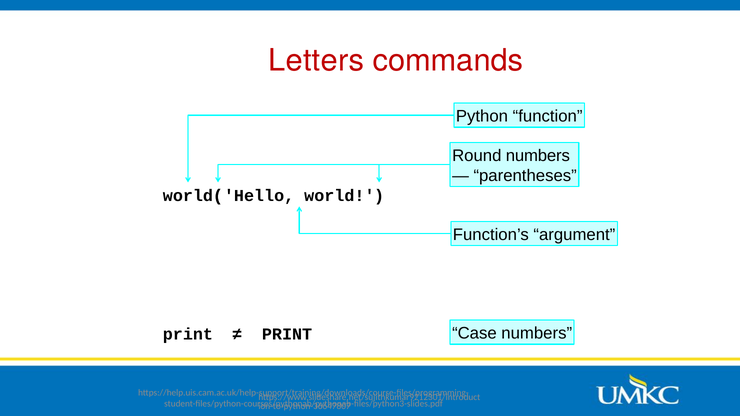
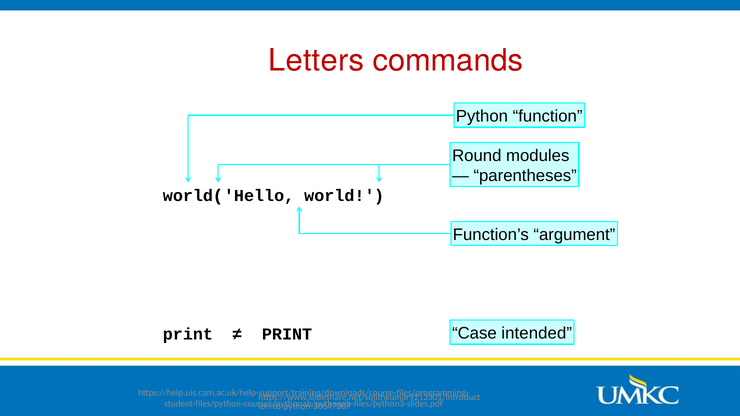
Round numbers: numbers -> modules
Case numbers: numbers -> intended
